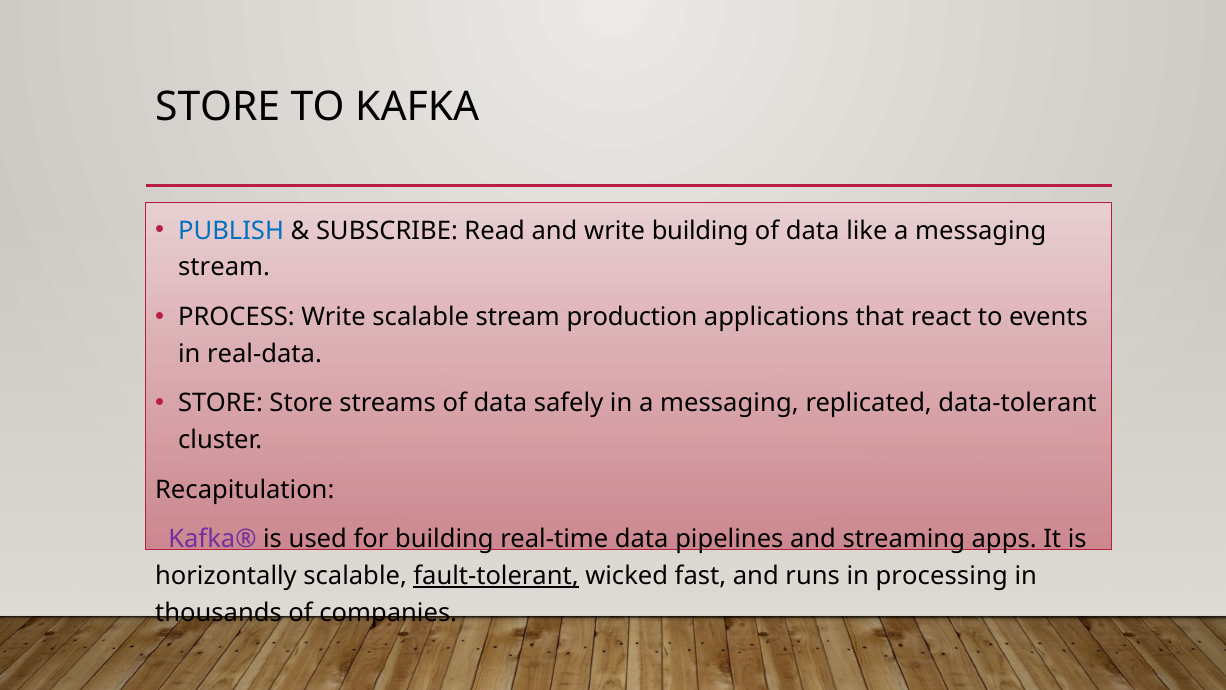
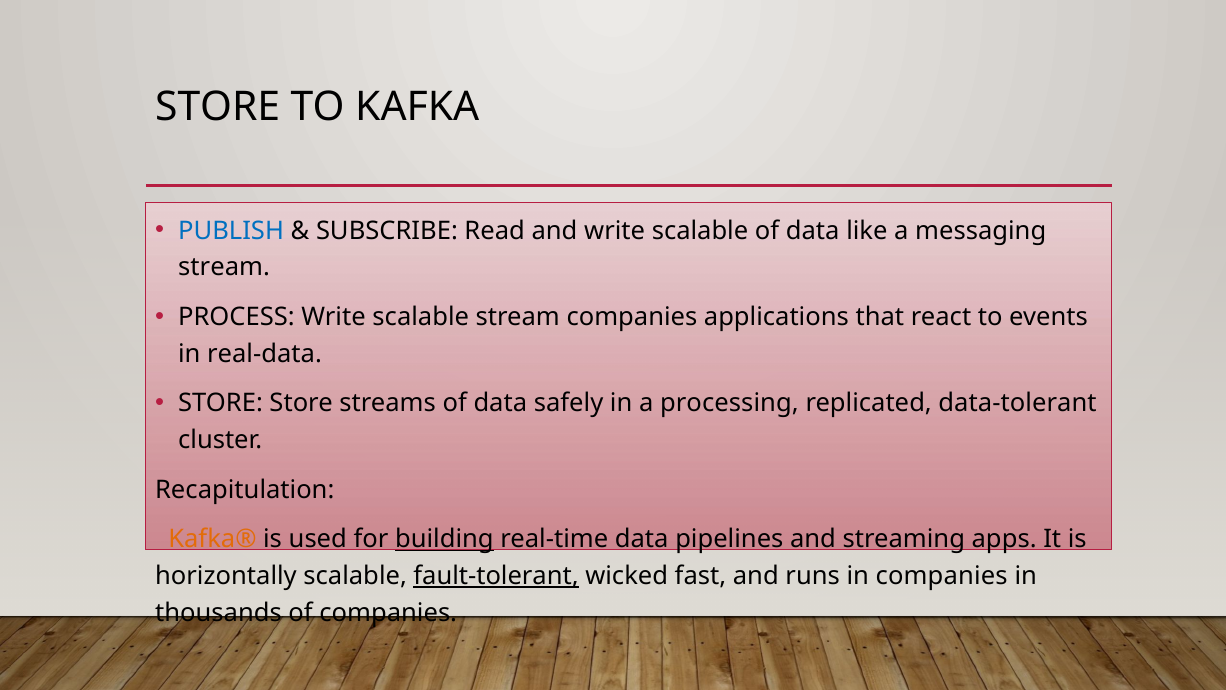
and write building: building -> scalable
stream production: production -> companies
in a messaging: messaging -> processing
Kafka® colour: purple -> orange
building at (444, 539) underline: none -> present
in processing: processing -> companies
